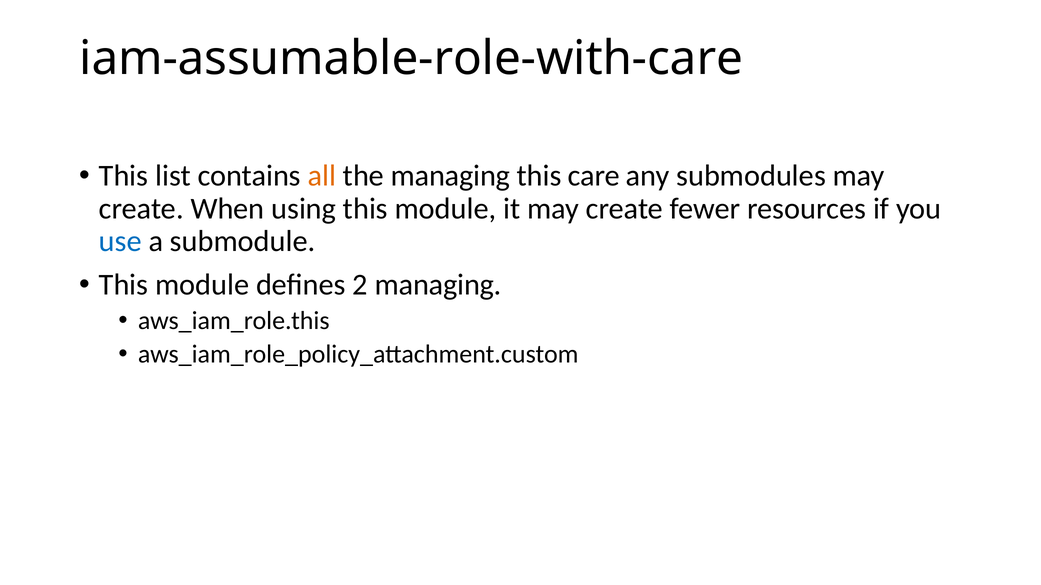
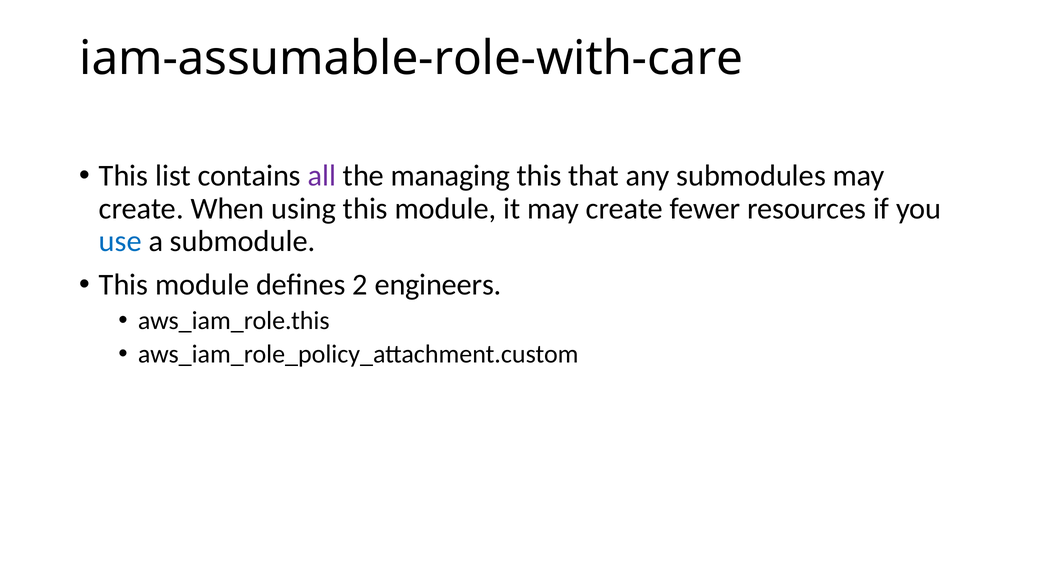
all colour: orange -> purple
care: care -> that
2 managing: managing -> engineers
